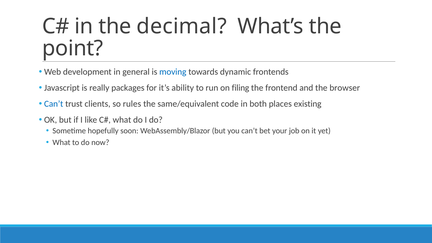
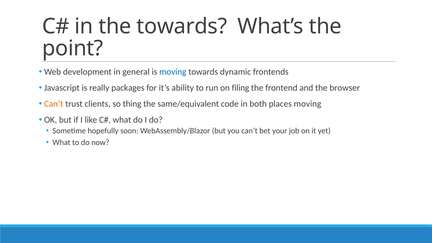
the decimal: decimal -> towards
Can’t at (54, 104) colour: blue -> orange
rules: rules -> thing
places existing: existing -> moving
